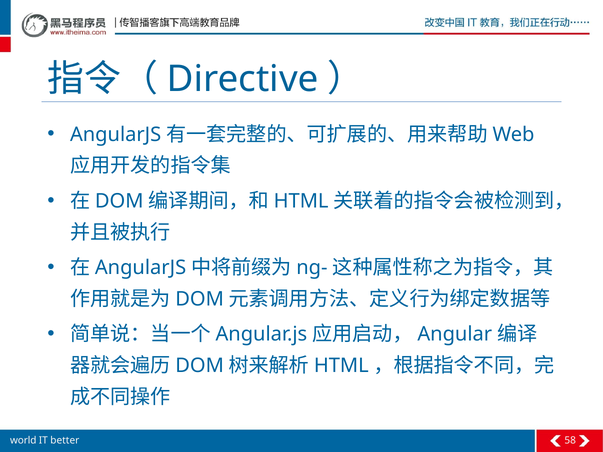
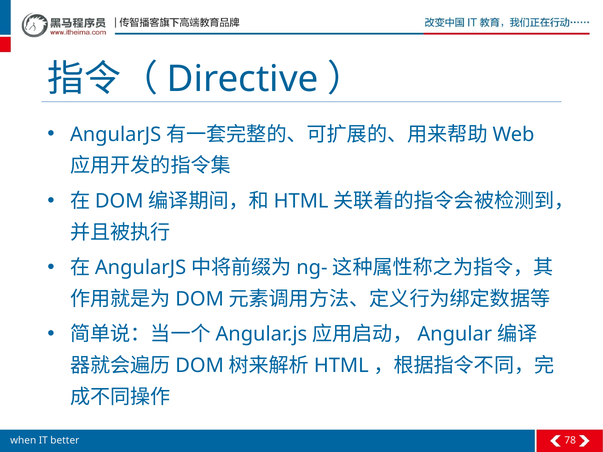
world: world -> when
58: 58 -> 78
